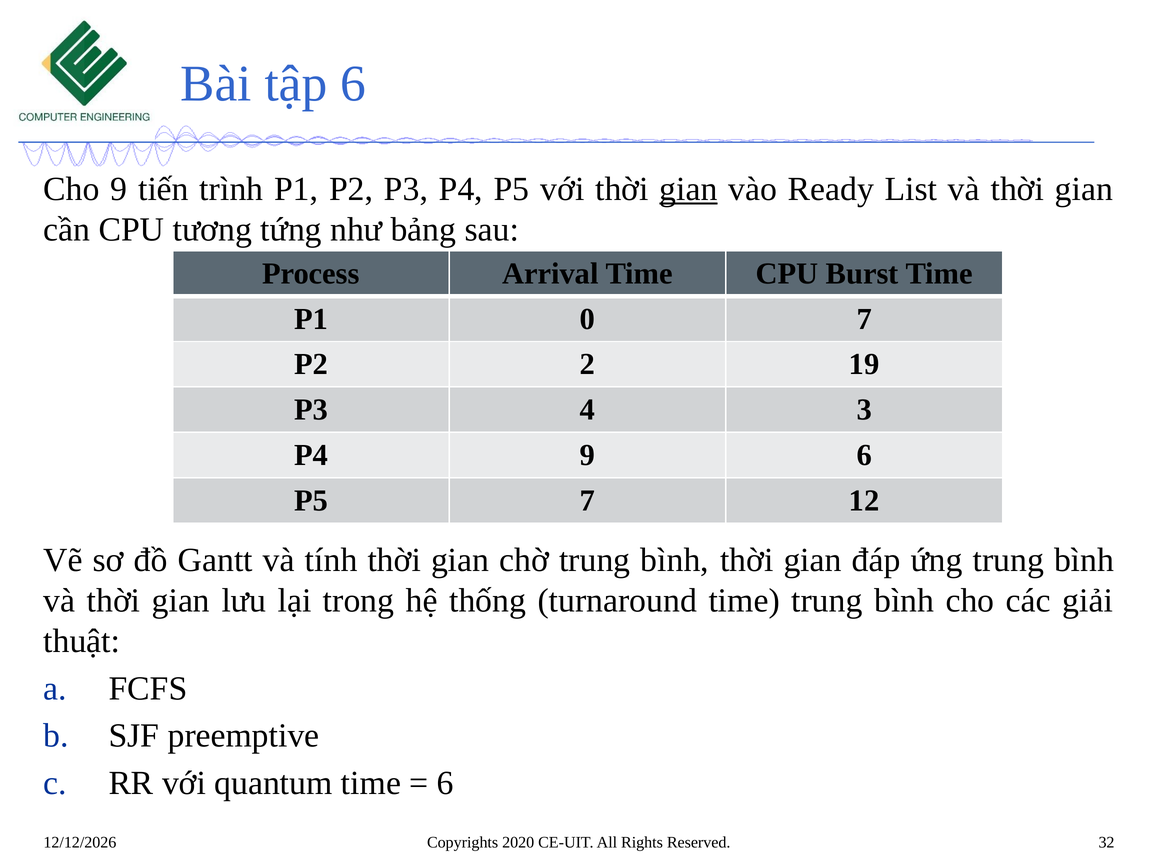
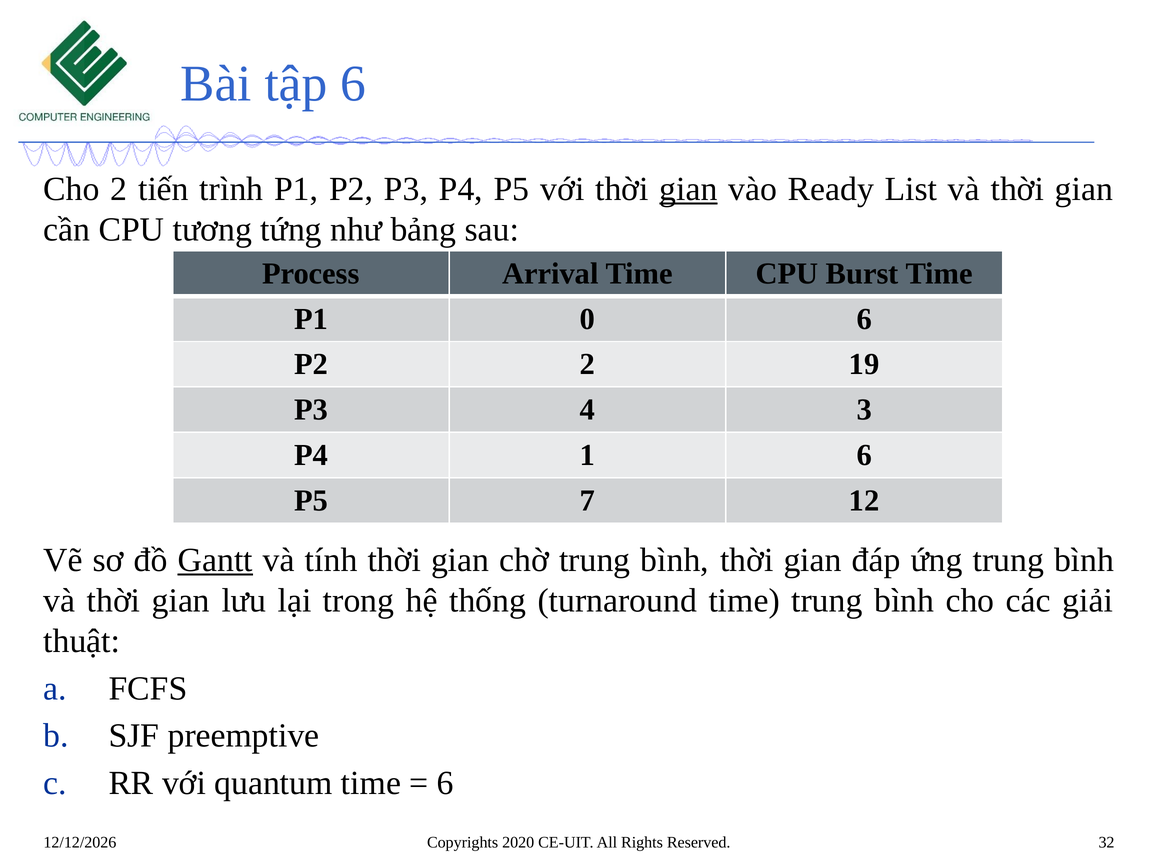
Cho 9: 9 -> 2
0 7: 7 -> 6
P4 9: 9 -> 1
Gantt underline: none -> present
